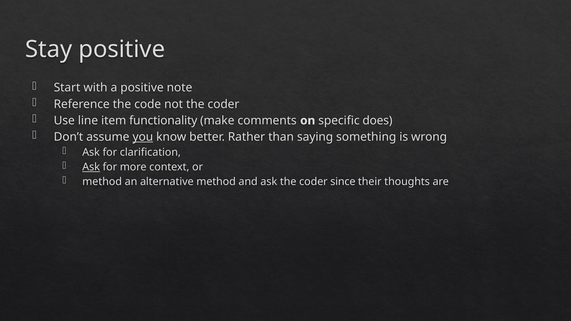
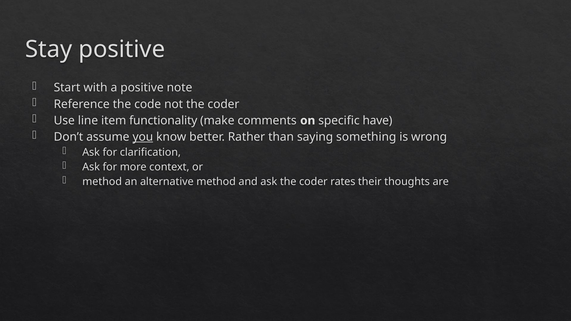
does: does -> have
Ask at (91, 167) underline: present -> none
since: since -> rates
